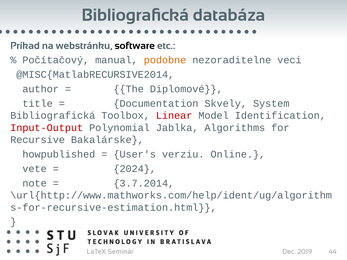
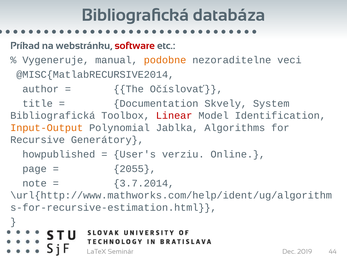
software colour: black -> red
Počítačový: Počítačový -> Vygeneruje
Diplomové: Diplomové -> Očíslovať
Input-Output colour: red -> orange
Bakalárske: Bakalárske -> Generátory
vete: vete -> page
2024: 2024 -> 2055
